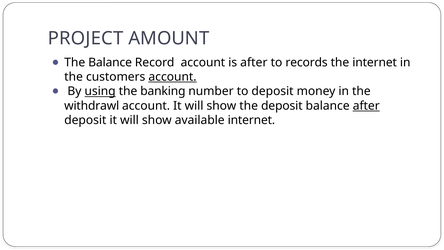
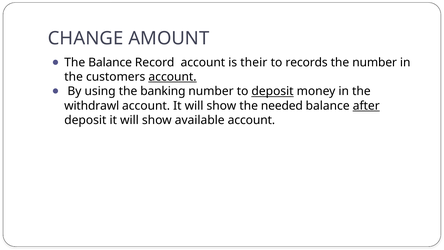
PROJECT: PROJECT -> CHANGE
is after: after -> their
the internet: internet -> number
using underline: present -> none
deposit at (273, 91) underline: none -> present
the deposit: deposit -> needed
available internet: internet -> account
